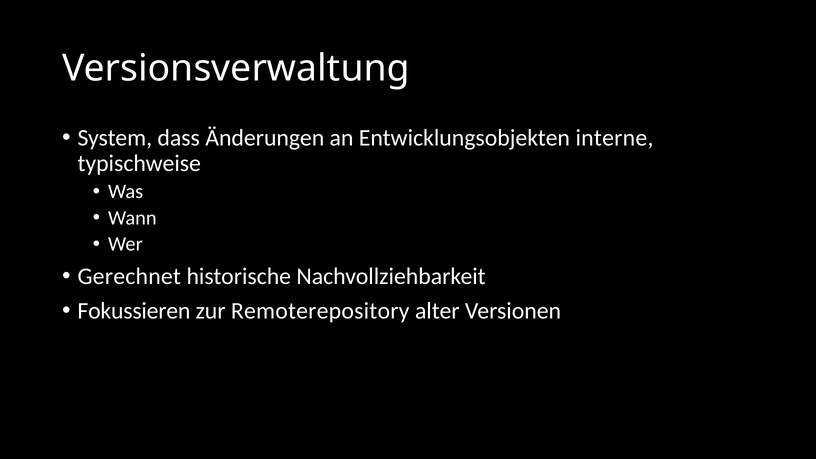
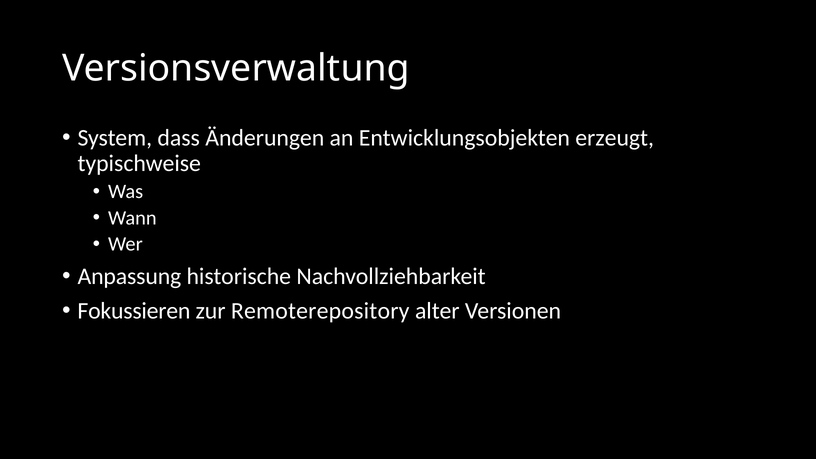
interne: interne -> erzeugt
Gerechnet: Gerechnet -> Anpassung
